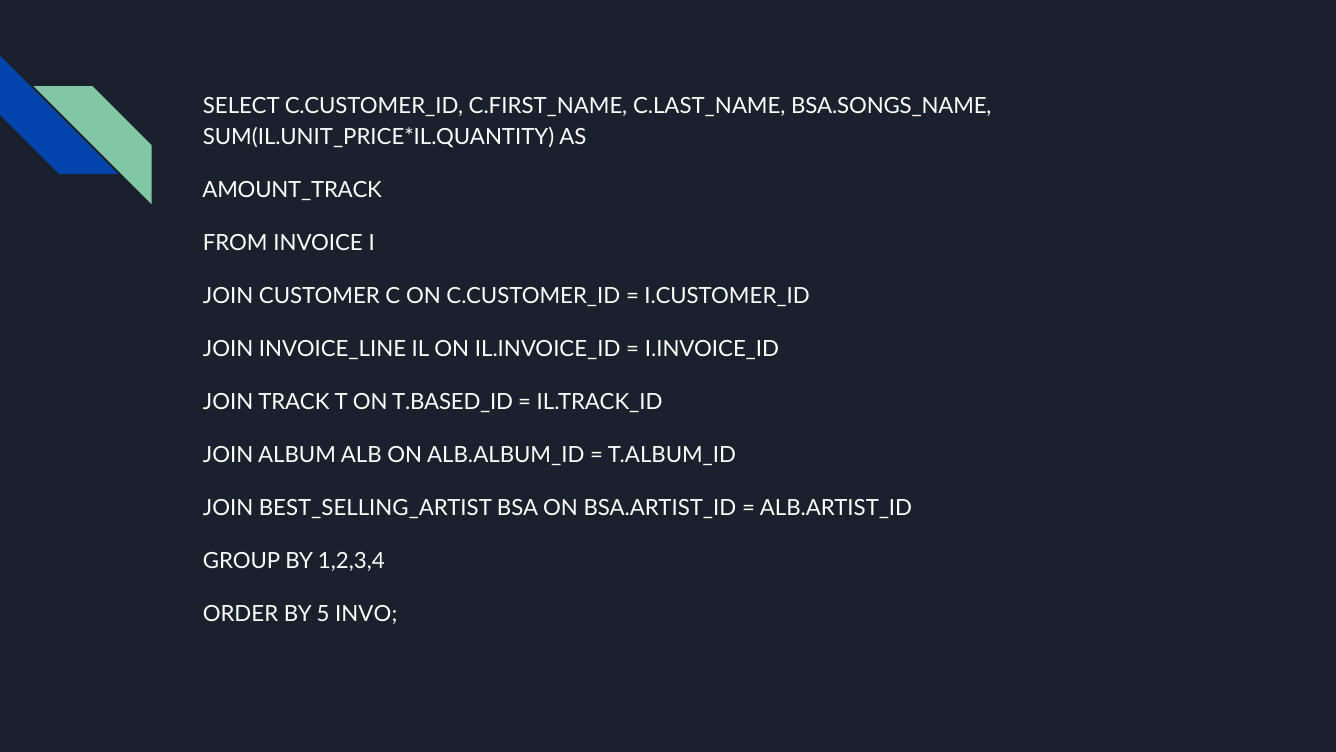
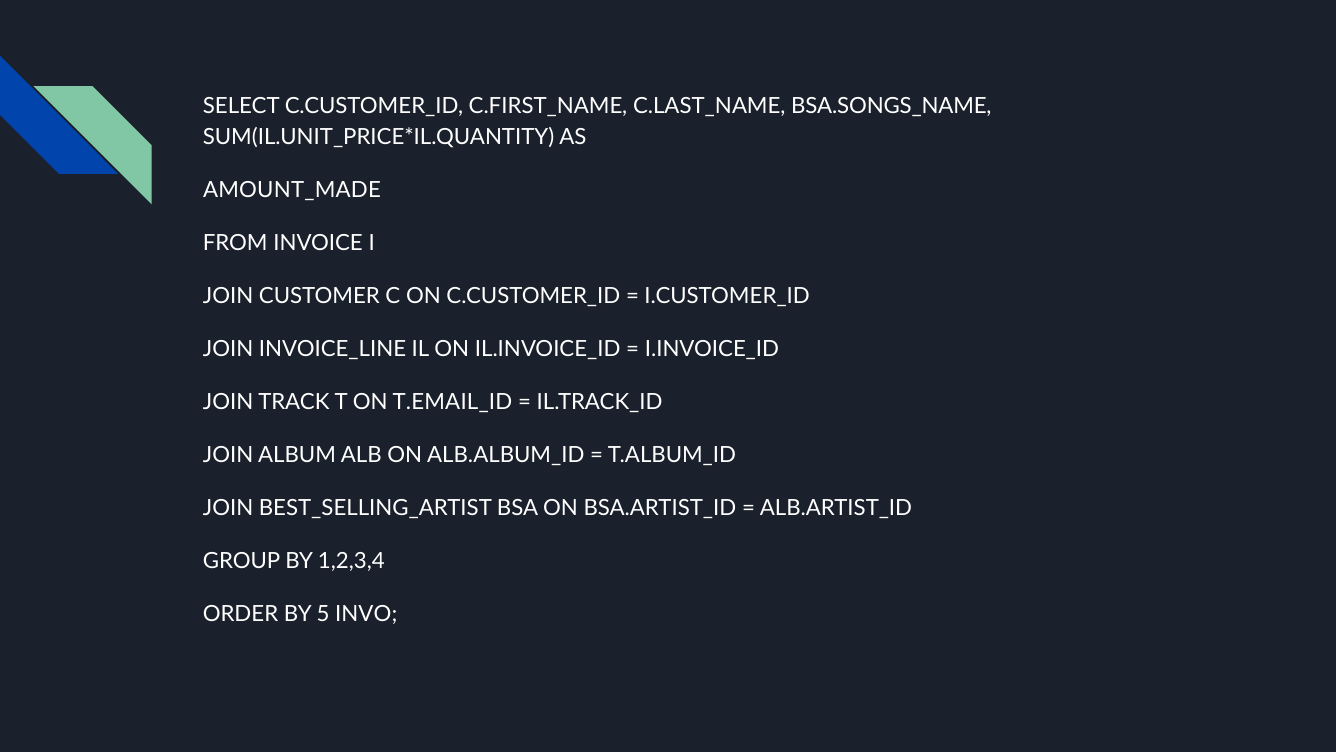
AMOUNT_TRACK: AMOUNT_TRACK -> AMOUNT_MADE
T.BASED_ID: T.BASED_ID -> T.EMAIL_ID
